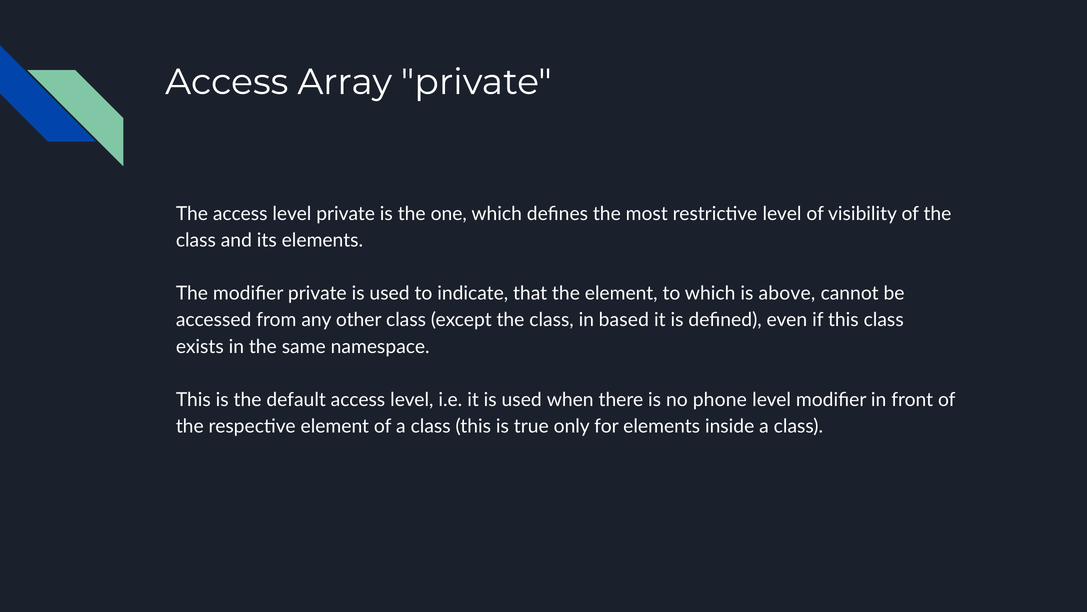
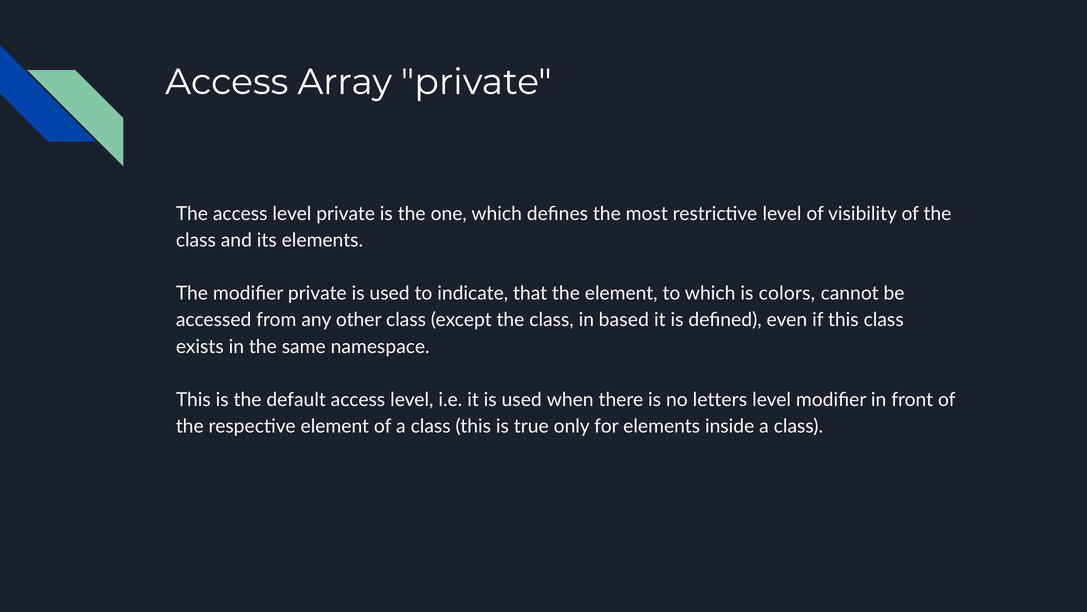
above: above -> colors
phone: phone -> letters
